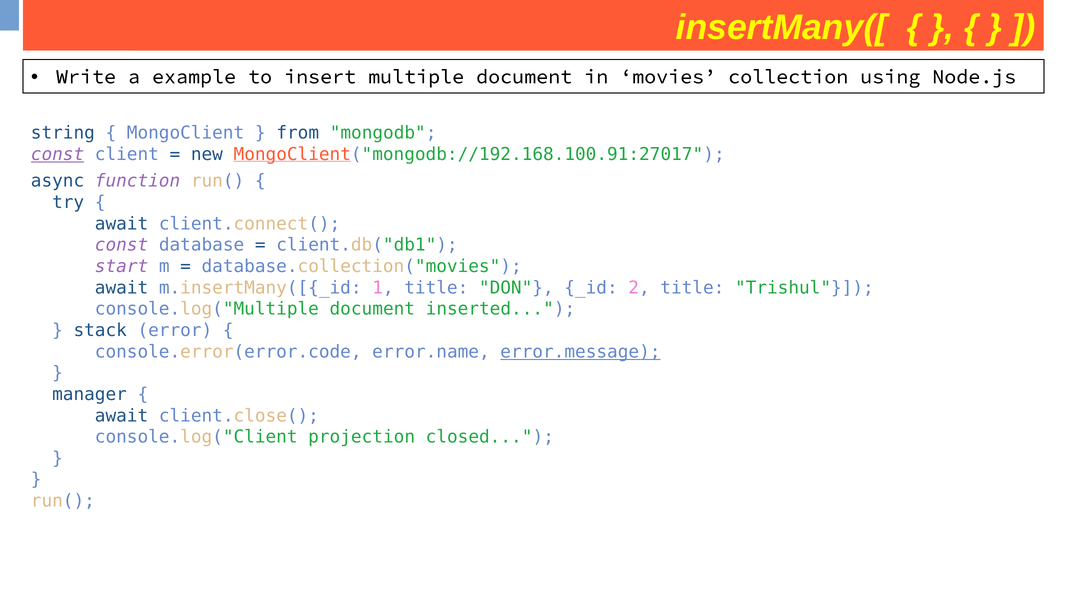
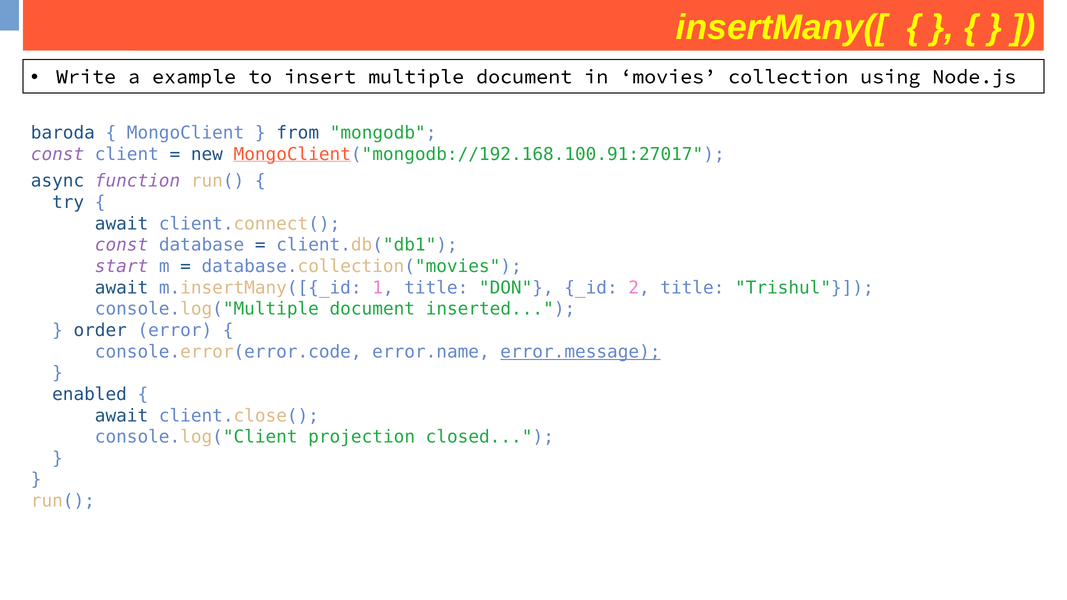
string: string -> baroda
const at (58, 154) underline: present -> none
stack: stack -> order
manager: manager -> enabled
